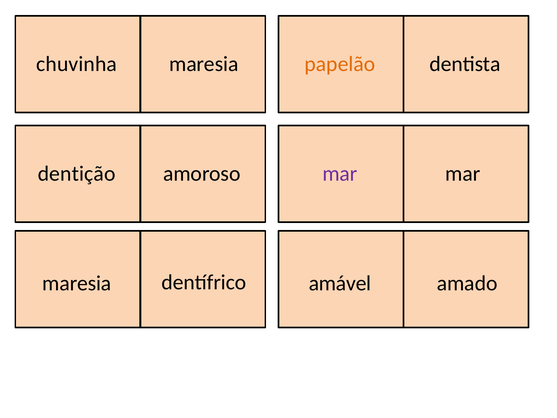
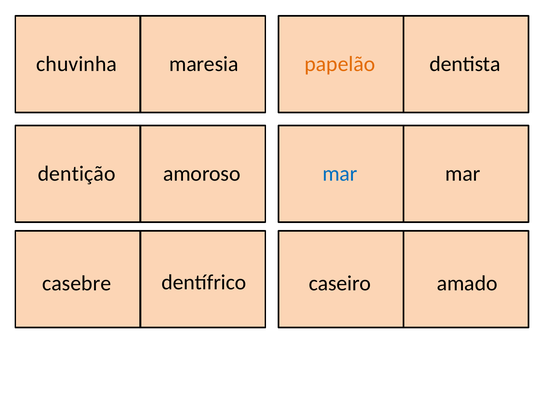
mar at (340, 174) colour: purple -> blue
maresia at (77, 283): maresia -> casebre
amável: amável -> caseiro
